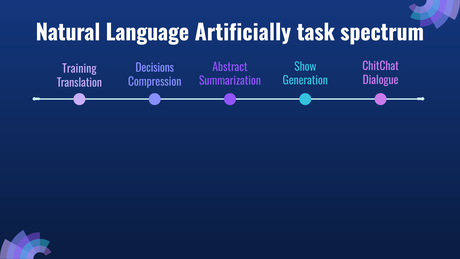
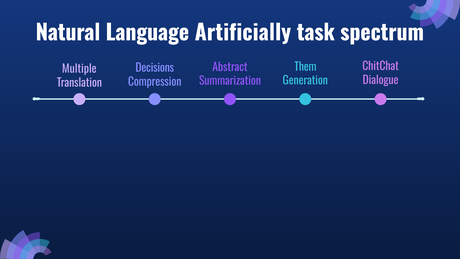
Show: Show -> Them
Training: Training -> Multiple
